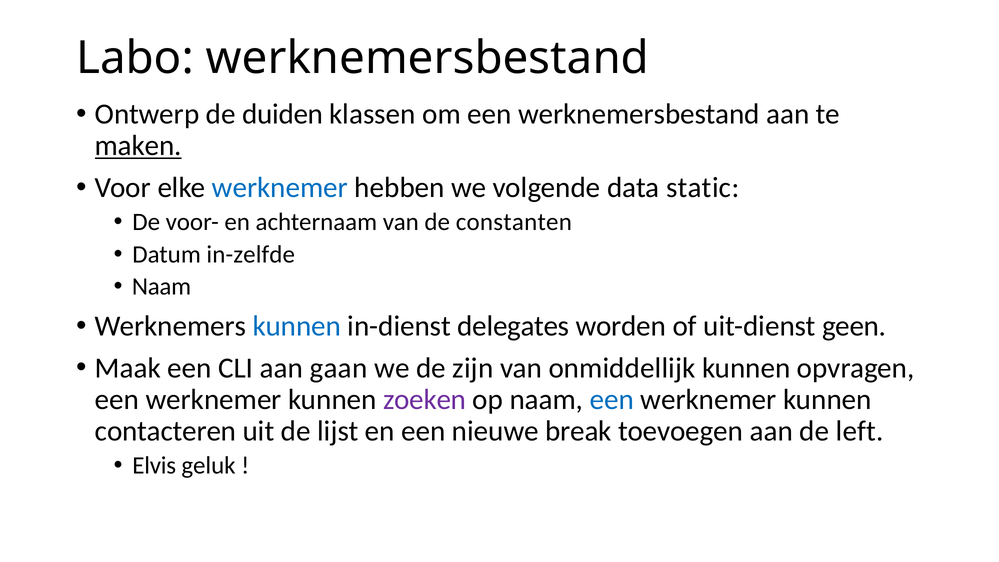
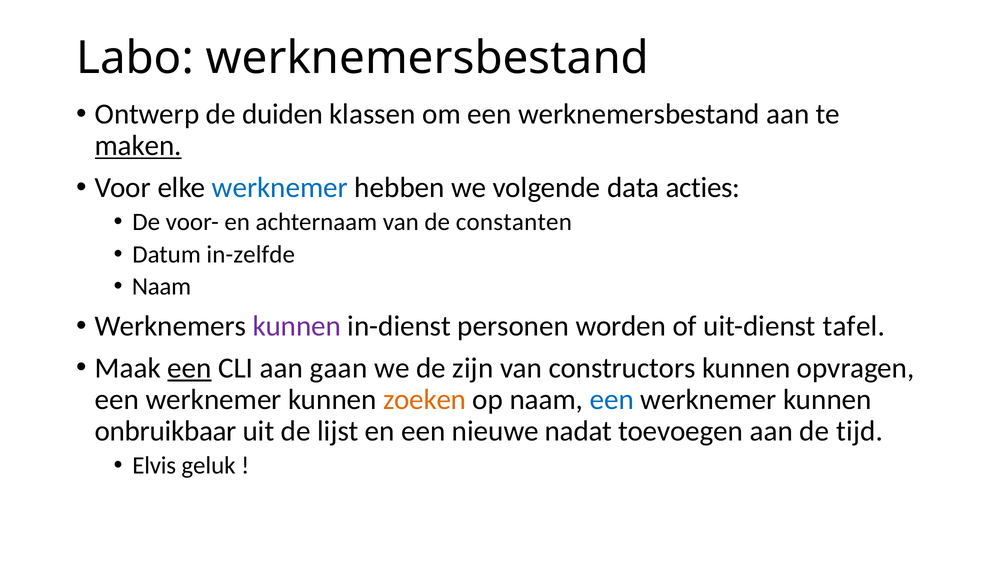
static: static -> acties
kunnen at (297, 326) colour: blue -> purple
delegates: delegates -> personen
geen: geen -> tafel
een at (189, 368) underline: none -> present
onmiddellijk: onmiddellijk -> constructors
zoeken colour: purple -> orange
contacteren: contacteren -> onbruikbaar
break: break -> nadat
left: left -> tijd
